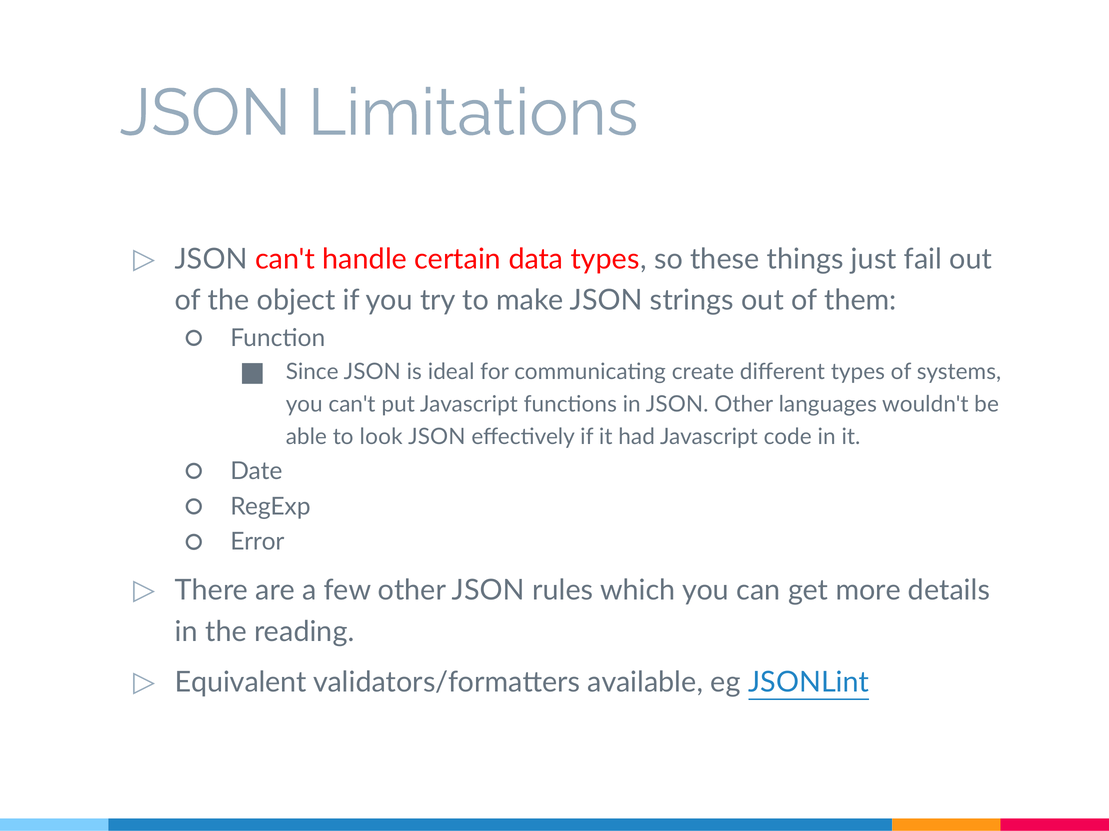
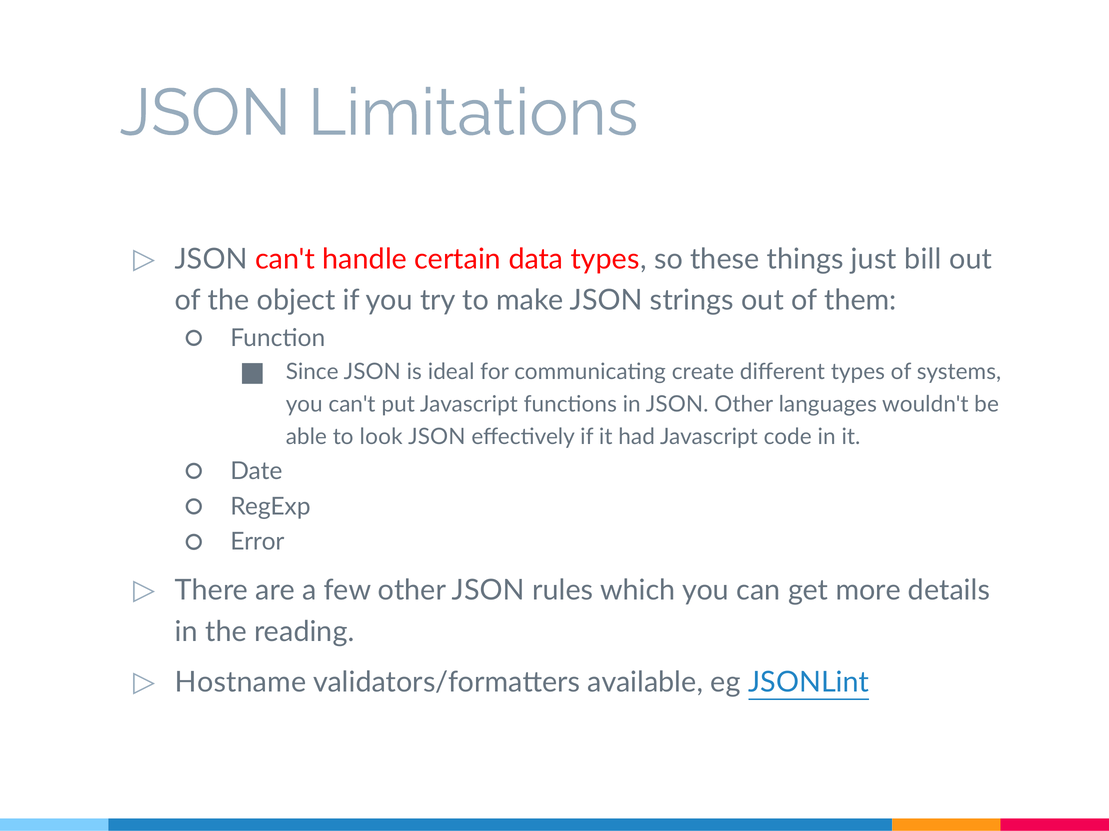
fail: fail -> bill
Equivalent: Equivalent -> Hostname
